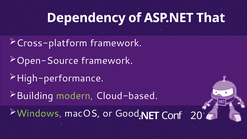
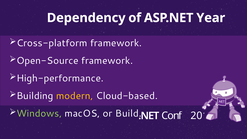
That: That -> Year
modern colour: light green -> yellow
Good: Good -> Build
